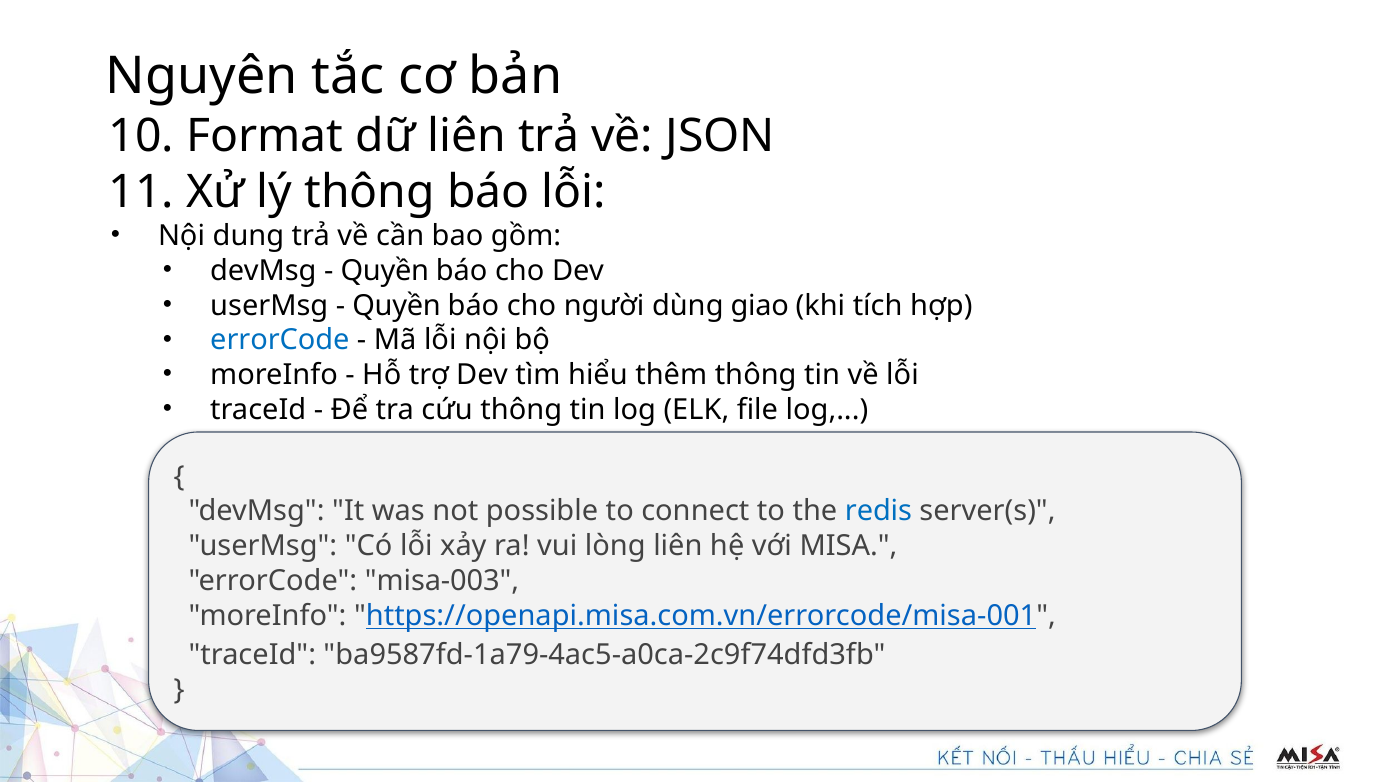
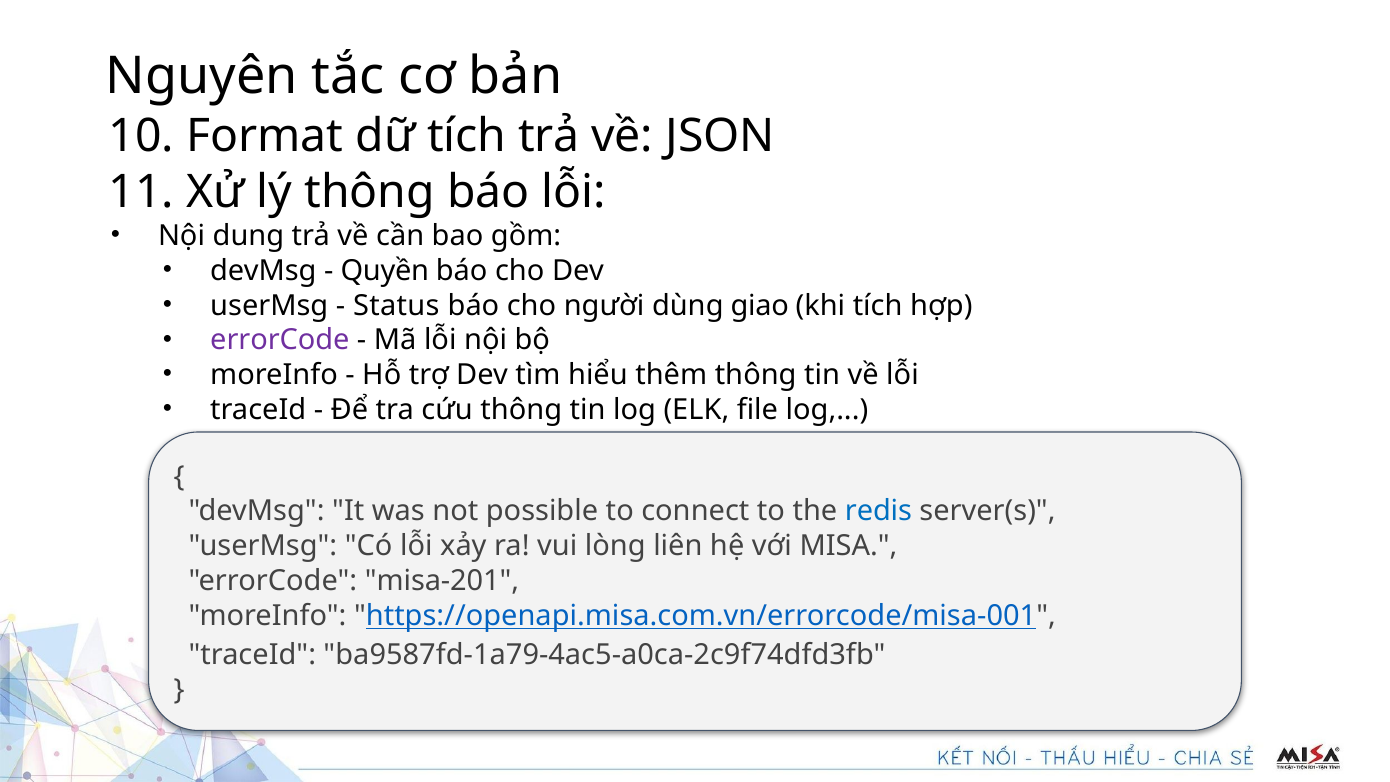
dữ liên: liên -> tích
Quyền at (397, 306): Quyền -> Status
errorCode at (280, 340) colour: blue -> purple
misa-003: misa-003 -> misa-201
